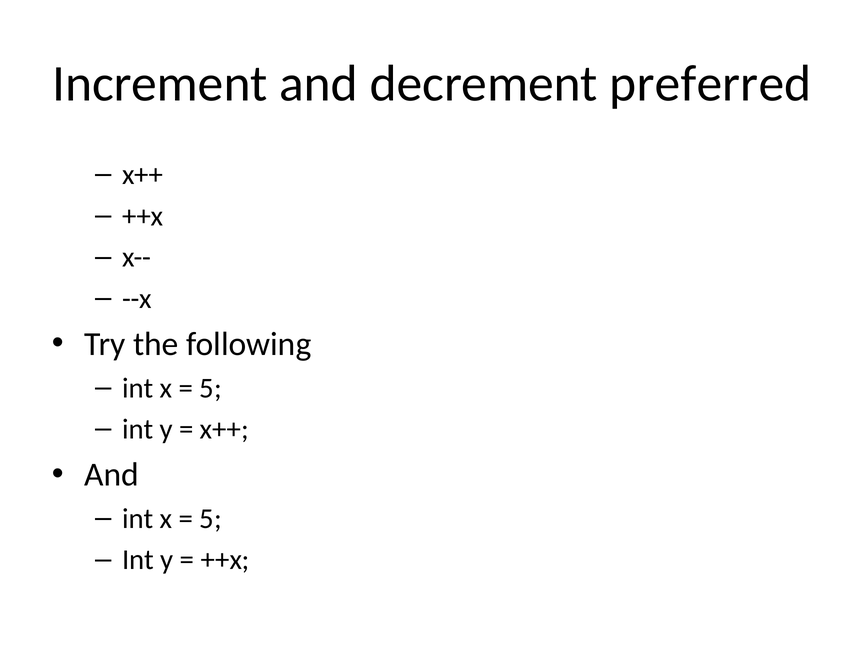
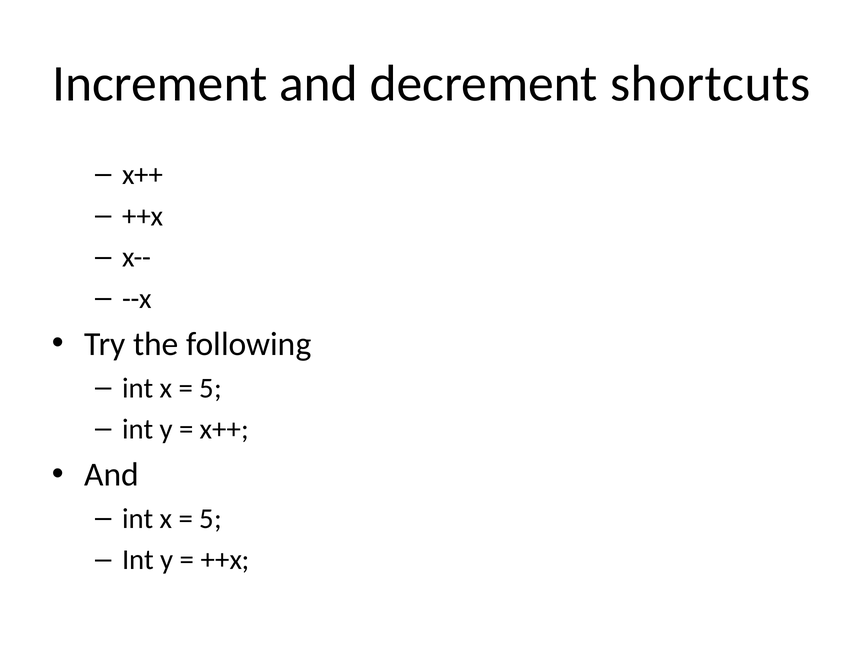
preferred: preferred -> shortcuts
